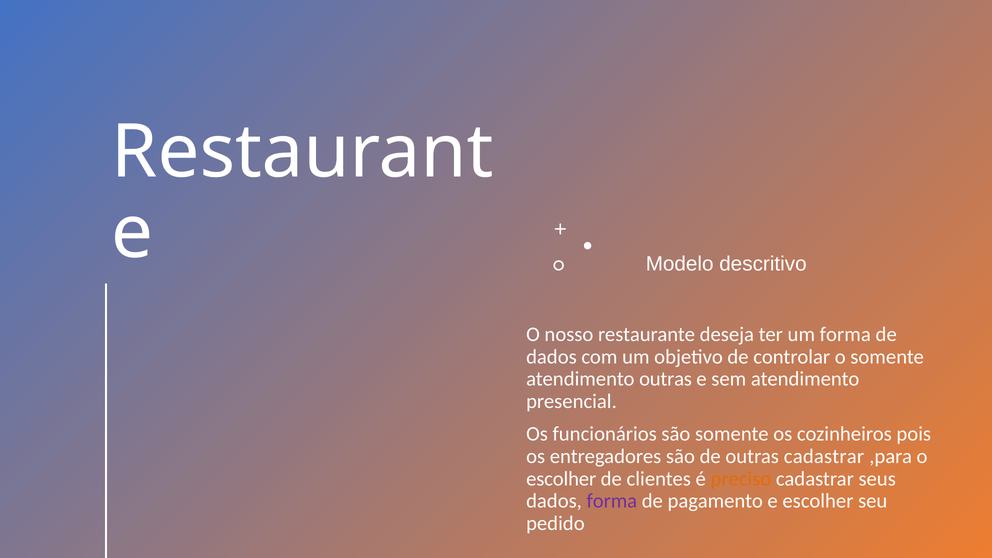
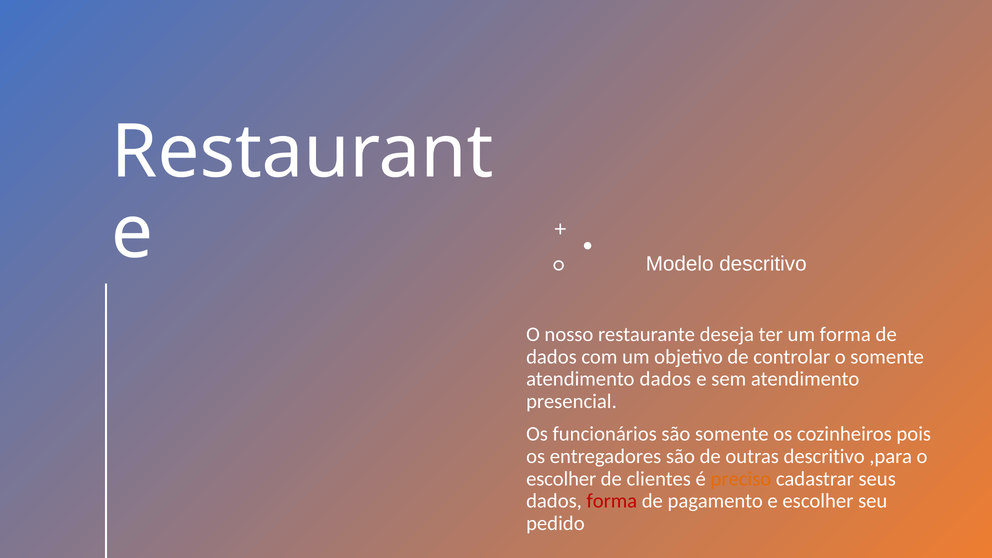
atendimento outras: outras -> dados
outras cadastrar: cadastrar -> descritivo
forma at (612, 501) colour: purple -> red
